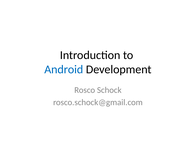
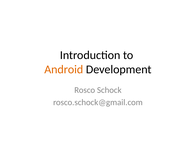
Android colour: blue -> orange
